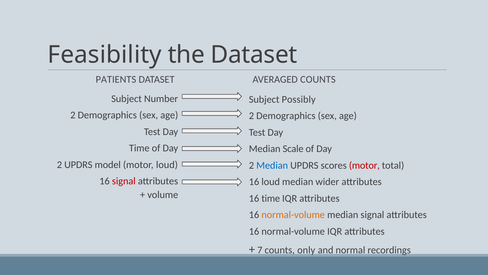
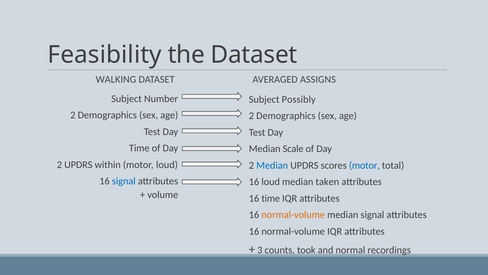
PATIENTS: PATIENTS -> WALKING
AVERAGED COUNTS: COUNTS -> ASSIGNS
model: model -> within
motor at (364, 165) colour: red -> blue
signal at (124, 181) colour: red -> blue
wider: wider -> taken
7: 7 -> 3
only: only -> took
